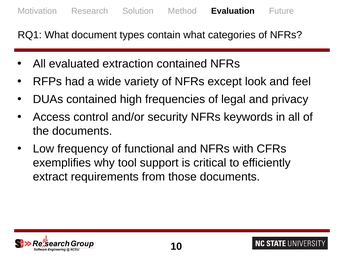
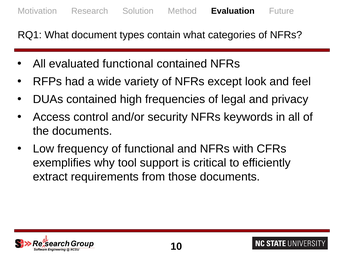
evaluated extraction: extraction -> functional
